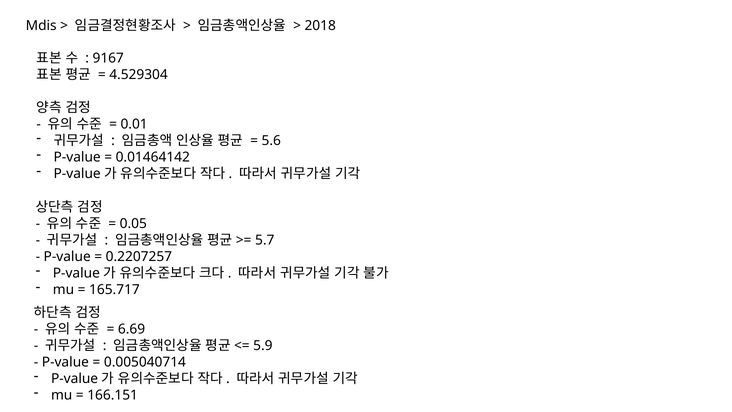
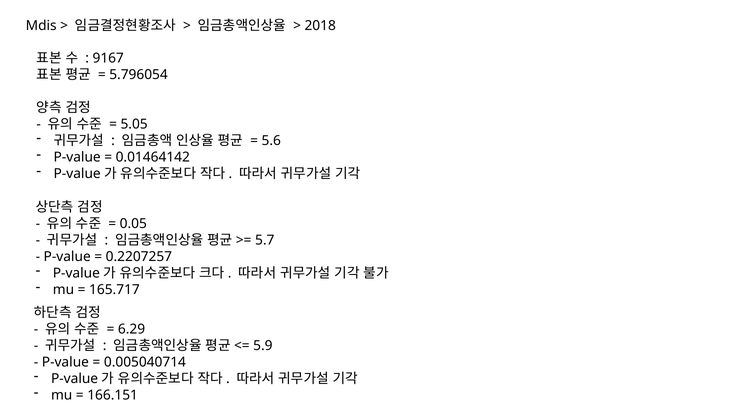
4.529304: 4.529304 -> 5.796054
0.01: 0.01 -> 5.05
6.69: 6.69 -> 6.29
